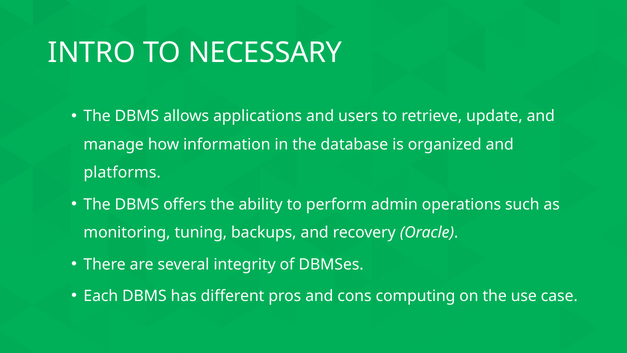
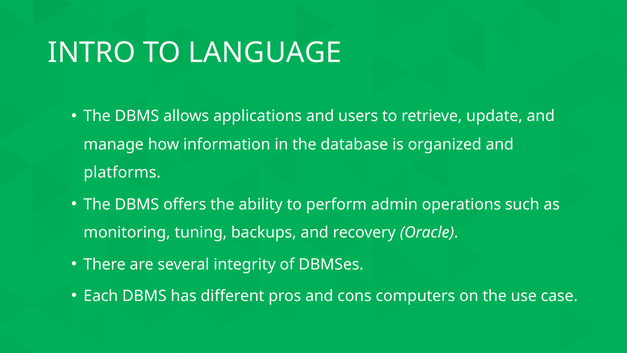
NECESSARY: NECESSARY -> LANGUAGE
computing: computing -> computers
